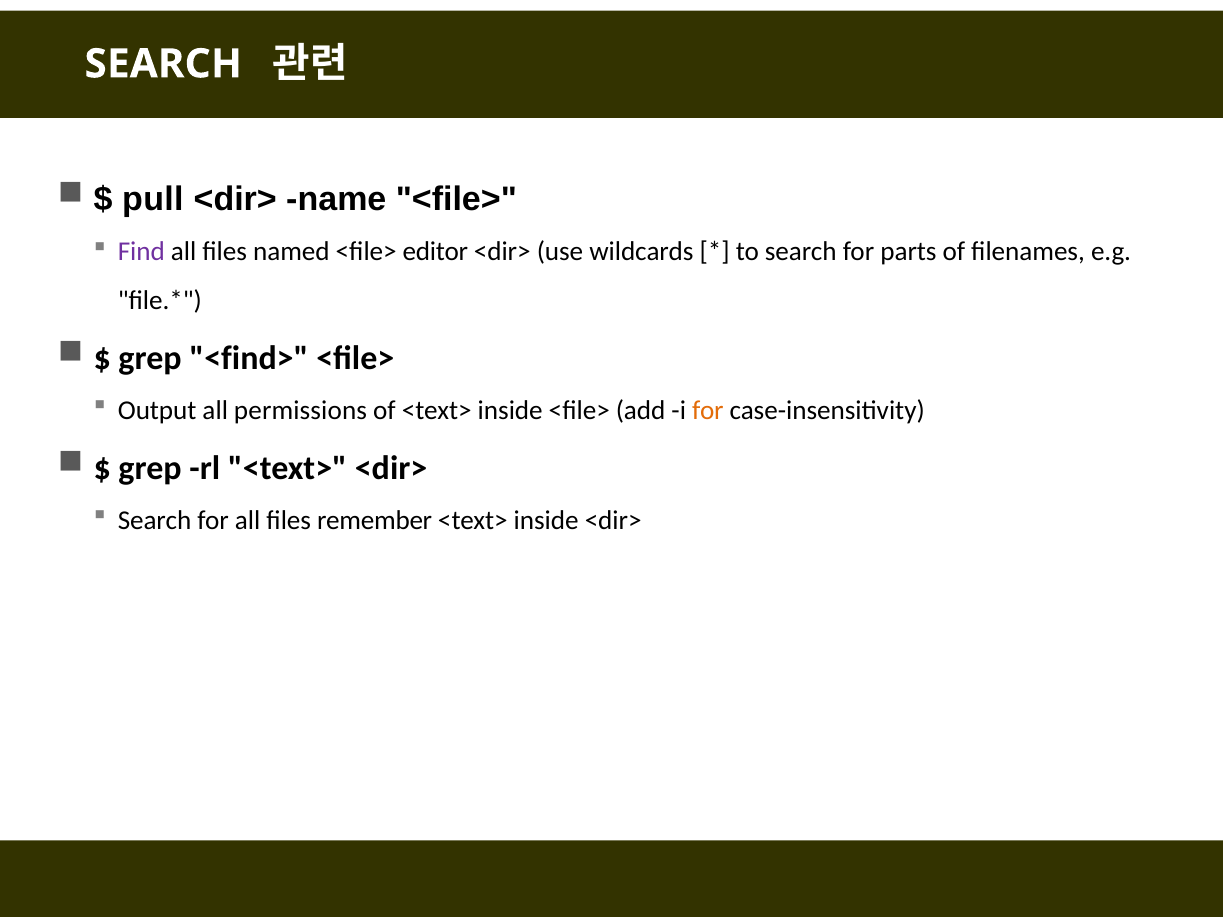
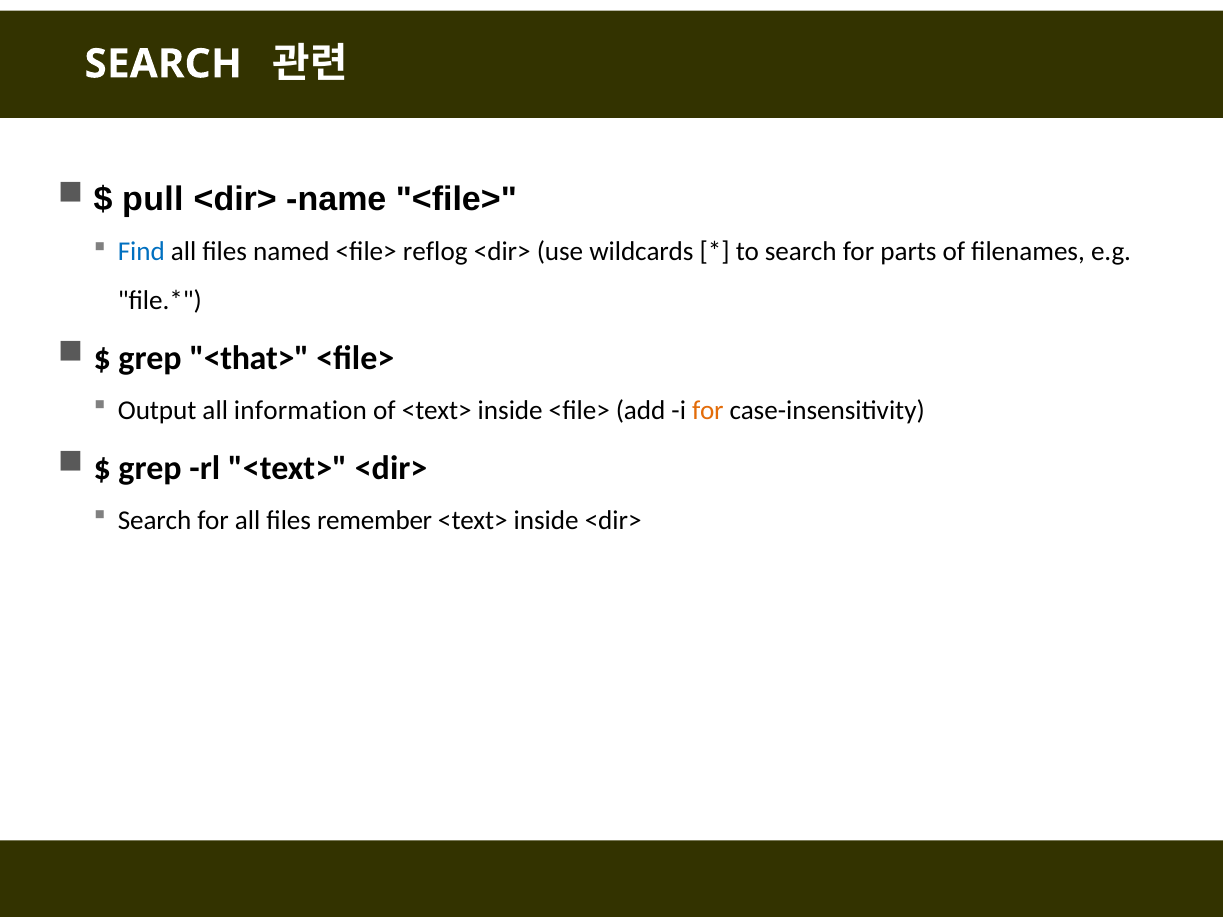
Find colour: purple -> blue
editor: editor -> reflog
<find>: <find> -> <that>
permissions: permissions -> information
